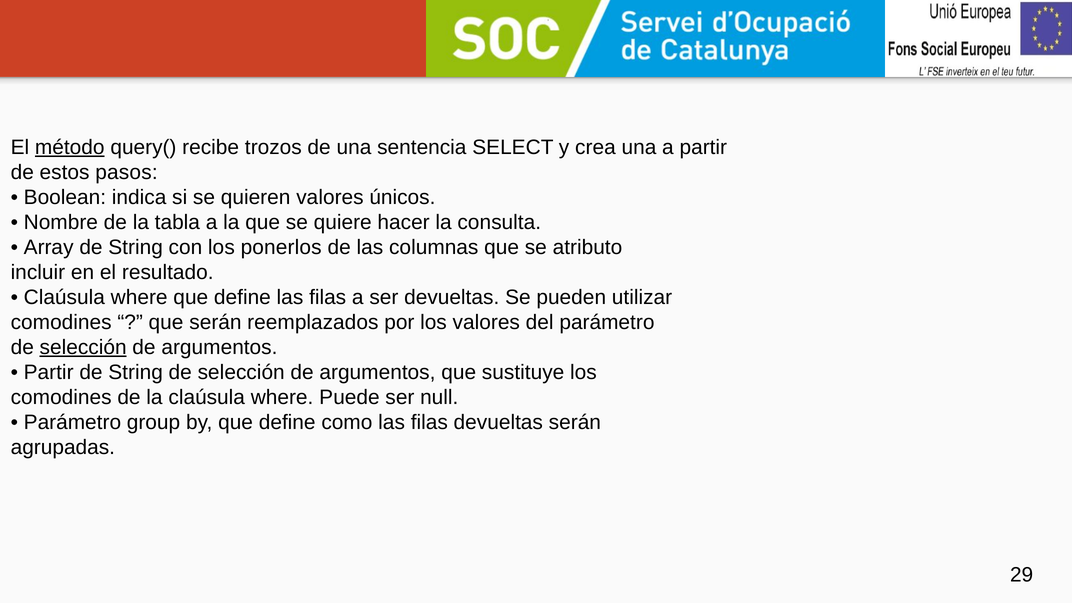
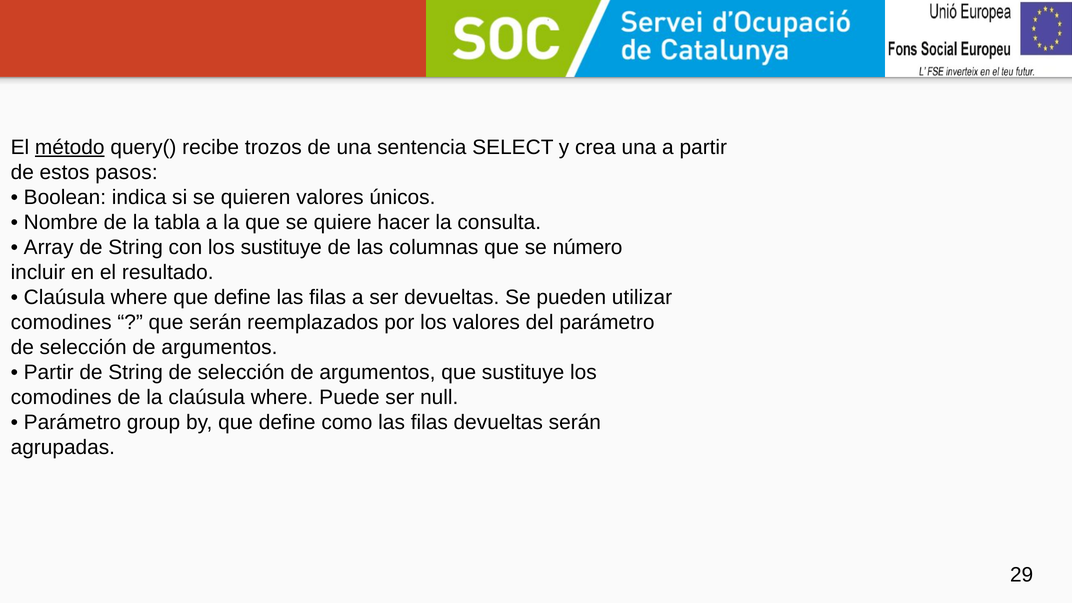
los ponerlos: ponerlos -> sustituye
atributo: atributo -> número
selección at (83, 347) underline: present -> none
